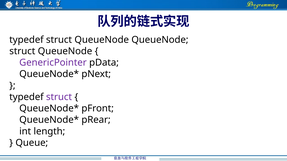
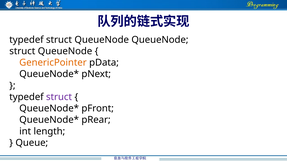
GenericPointer colour: purple -> orange
